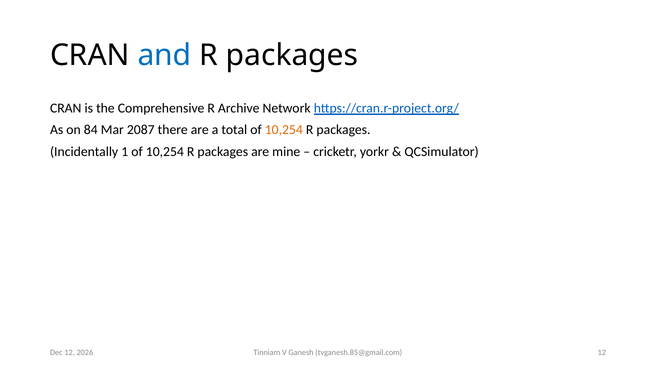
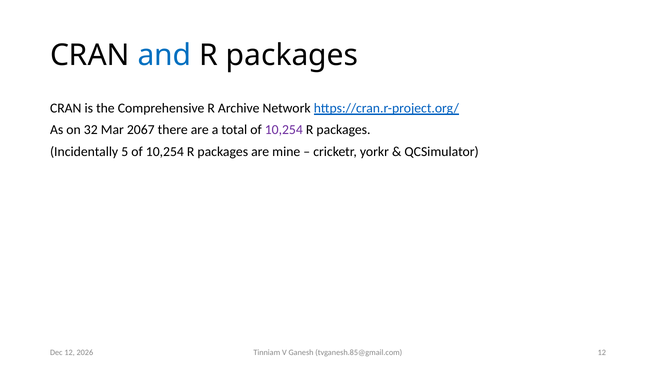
84: 84 -> 32
2087: 2087 -> 2067
10,254 at (284, 130) colour: orange -> purple
1: 1 -> 5
